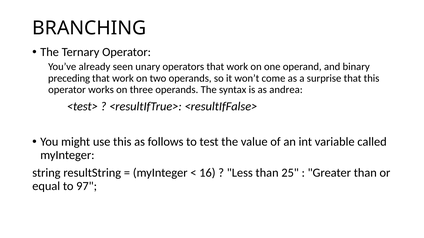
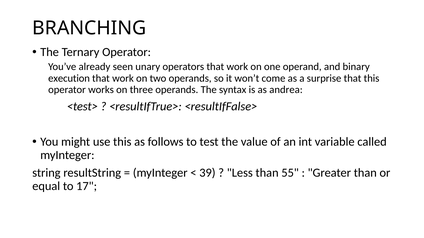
preceding: preceding -> execution
16: 16 -> 39
25: 25 -> 55
97: 97 -> 17
